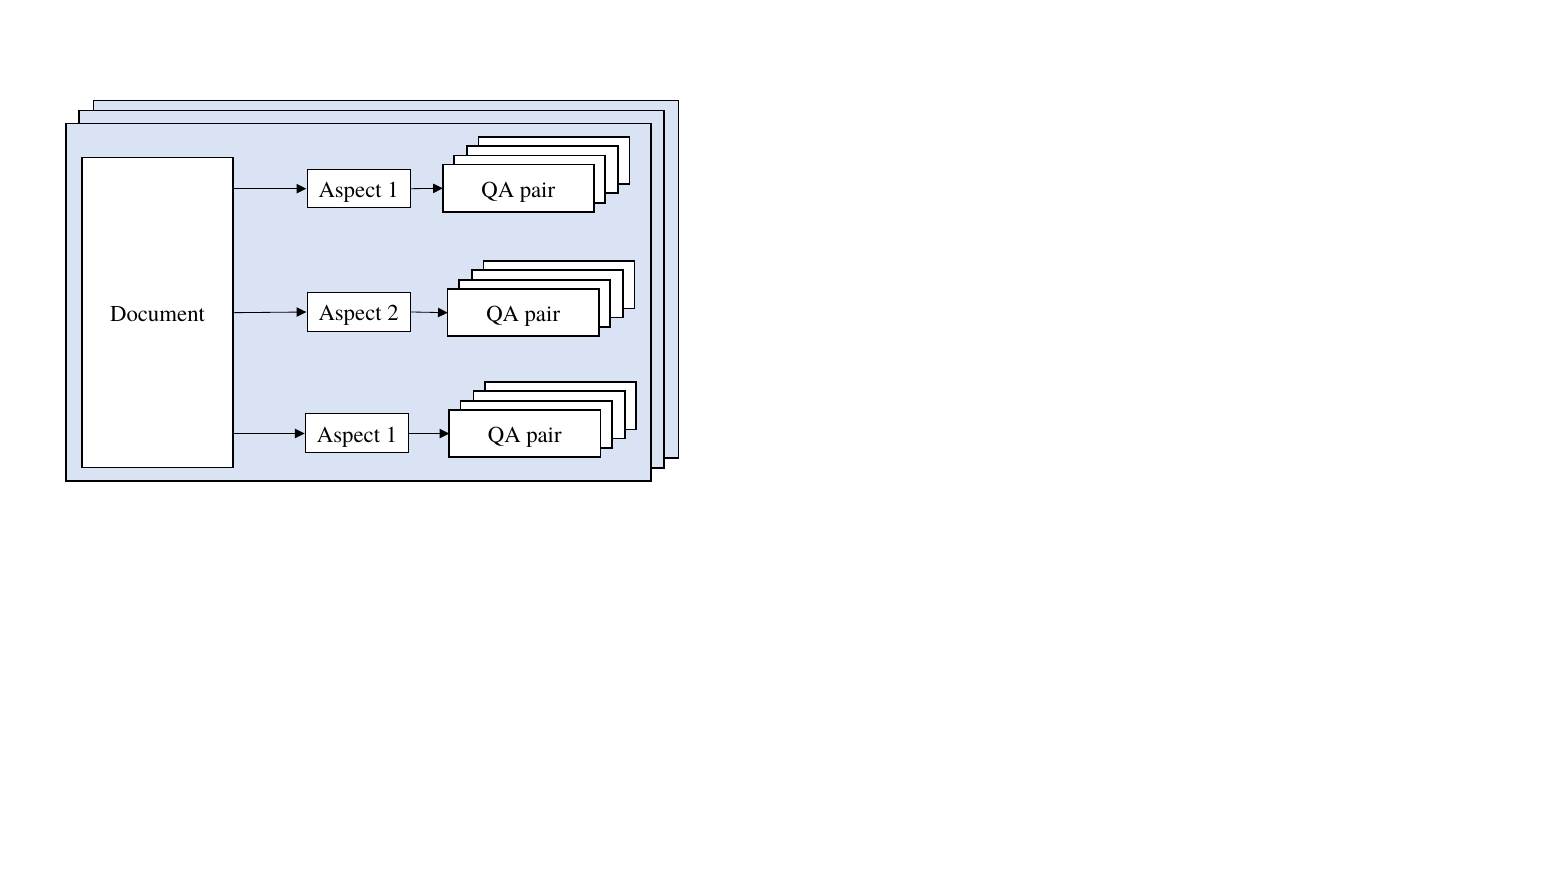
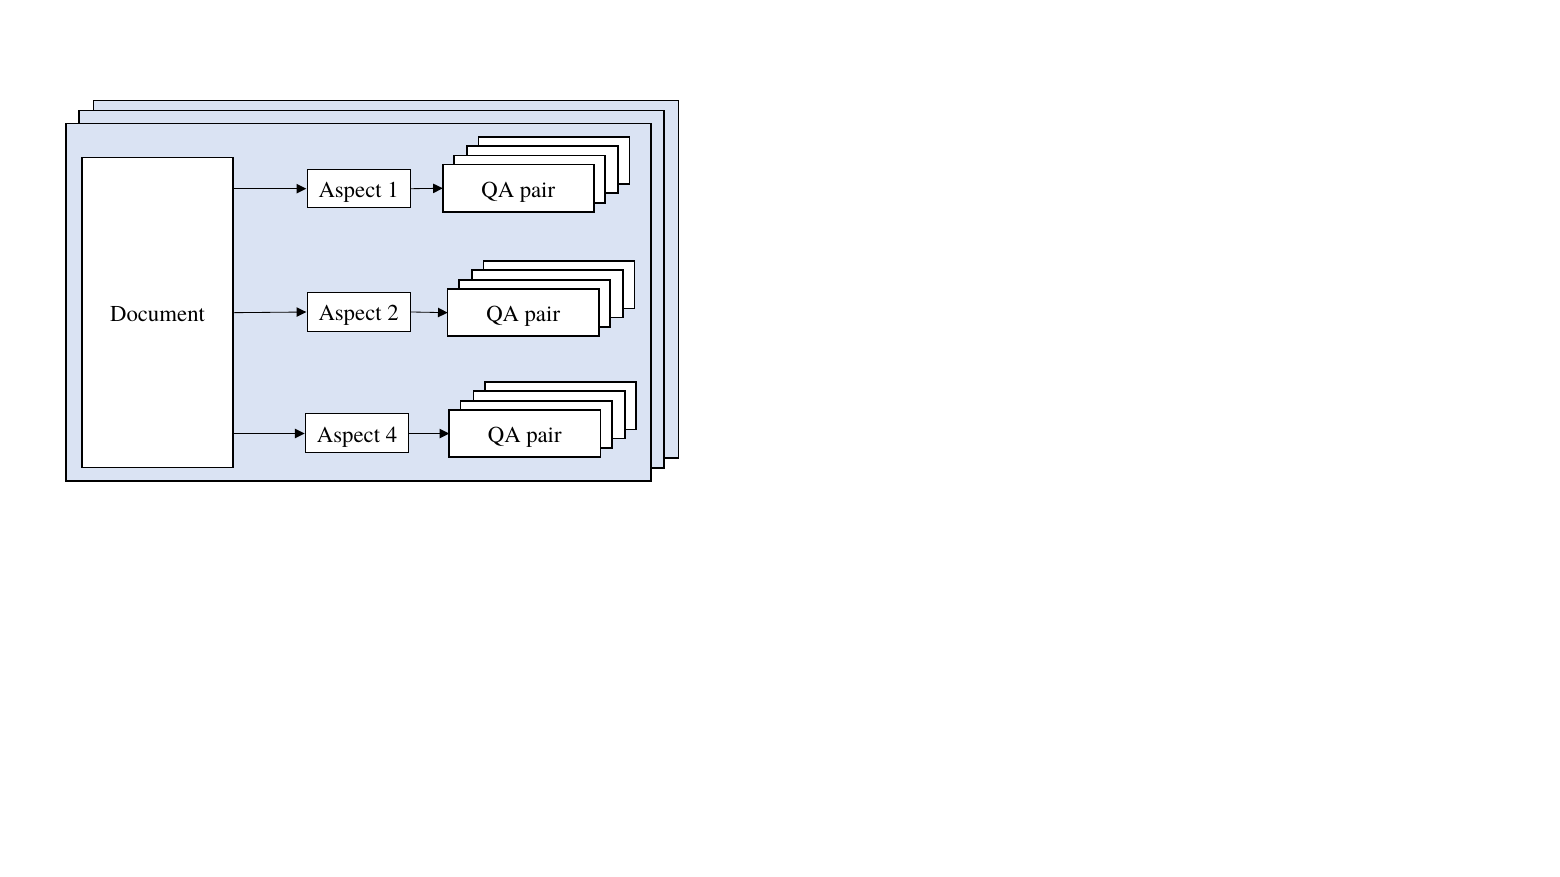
1 at (391, 435): 1 -> 4
